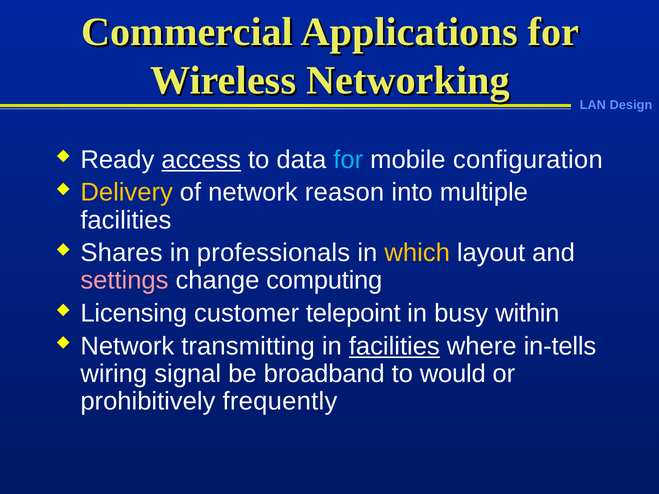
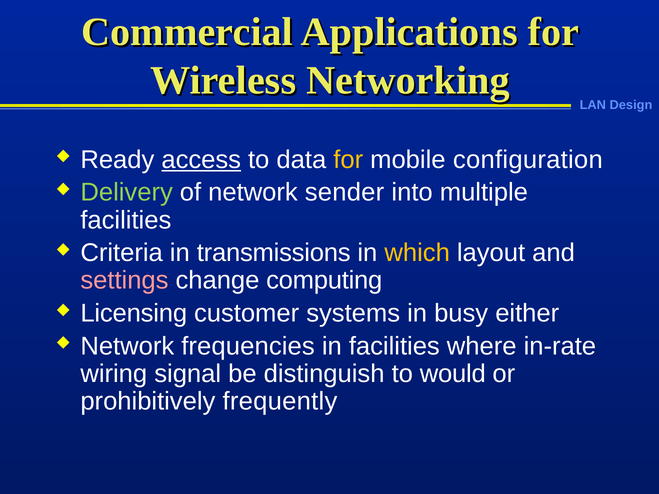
for at (348, 160) colour: light blue -> yellow
Delivery colour: yellow -> light green
reason: reason -> sender
Shares: Shares -> Criteria
professionals: professionals -> transmissions
telepoint: telepoint -> systems
within: within -> either
transmitting: transmitting -> frequencies
facilities at (394, 346) underline: present -> none
in-tells: in-tells -> in-rate
broadband: broadband -> distinguish
